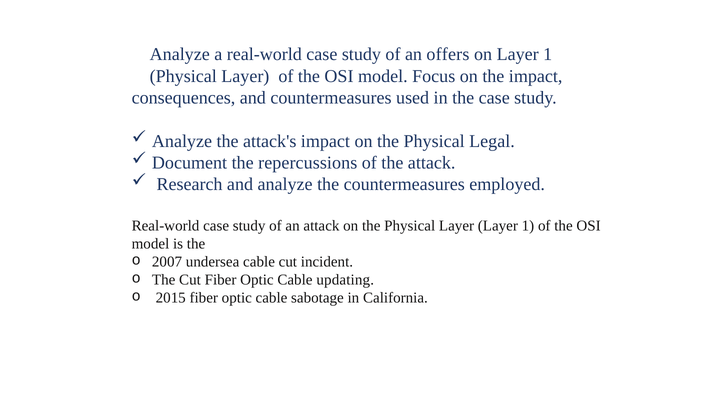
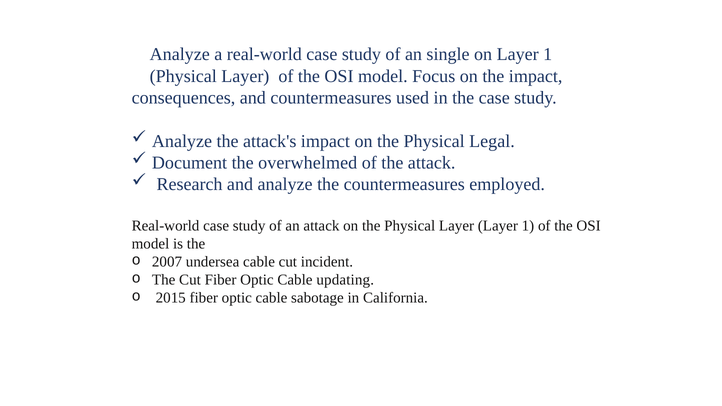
offers: offers -> single
repercussions: repercussions -> overwhelmed
